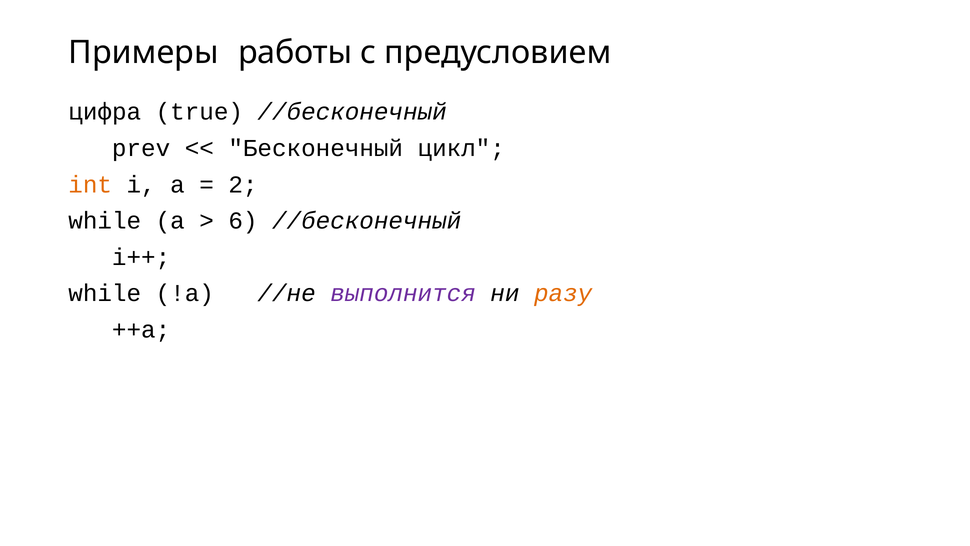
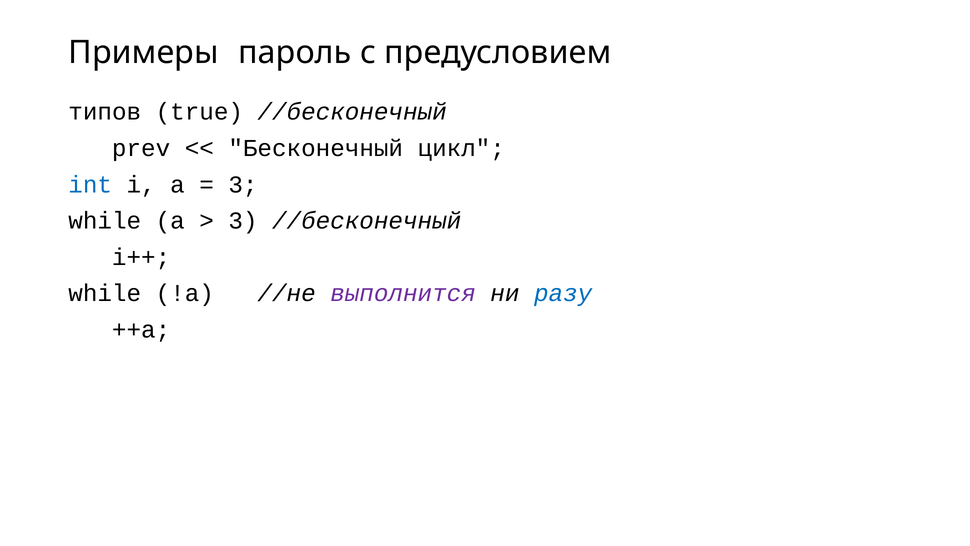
работы: работы -> пароль
цифра: цифра -> типов
int colour: orange -> blue
2 at (243, 184): 2 -> 3
6 at (243, 221): 6 -> 3
разу colour: orange -> blue
